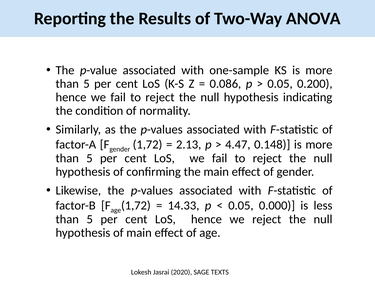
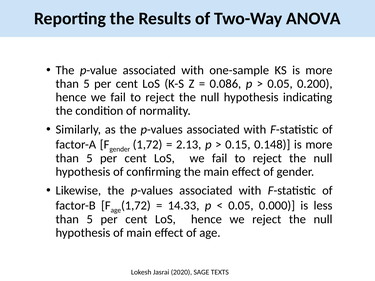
4.47: 4.47 -> 0.15
